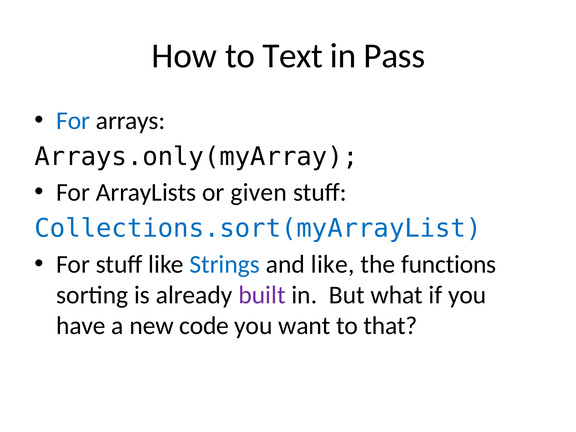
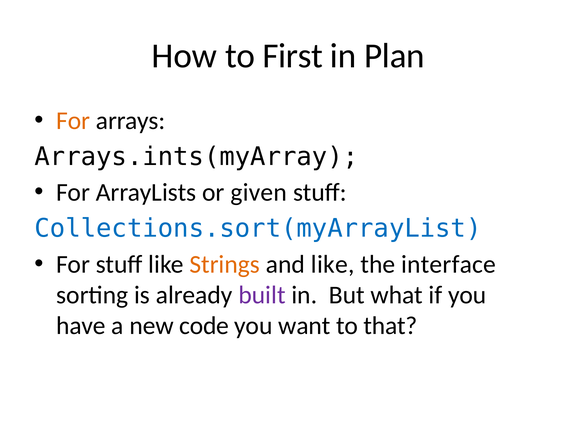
Text: Text -> First
Pass: Pass -> Plan
For at (73, 121) colour: blue -> orange
Arrays.only(myArray: Arrays.only(myArray -> Arrays.ints(myArray
Strings colour: blue -> orange
functions: functions -> interface
